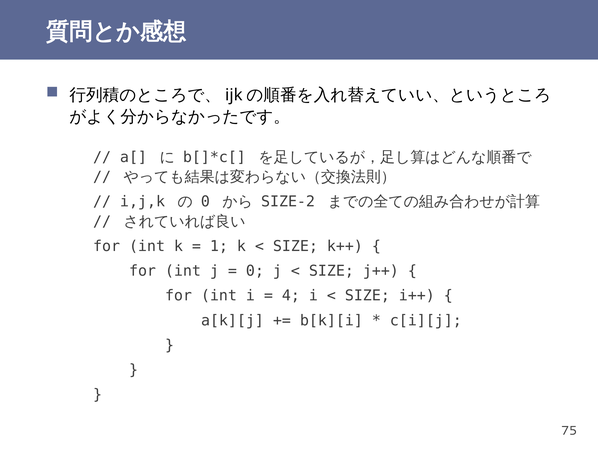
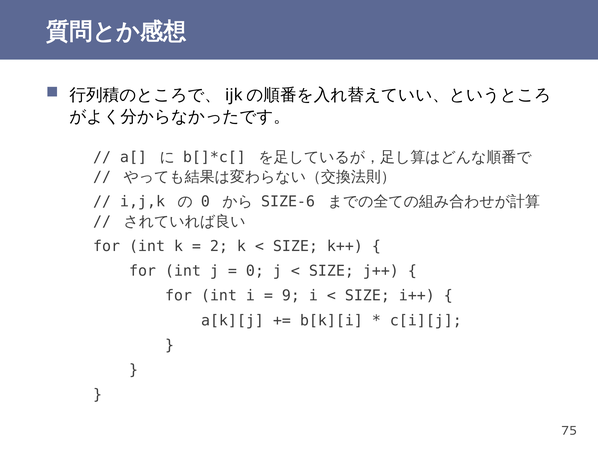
SIZE-2: SIZE-2 -> SIZE-6
1: 1 -> 2
4: 4 -> 9
